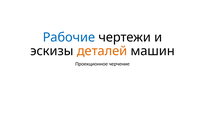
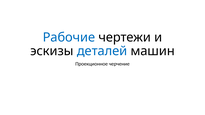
деталей colour: orange -> blue
